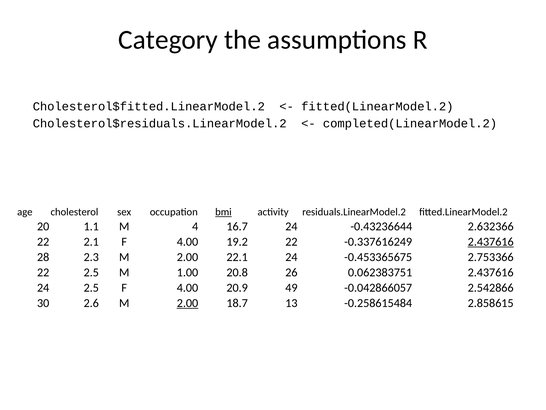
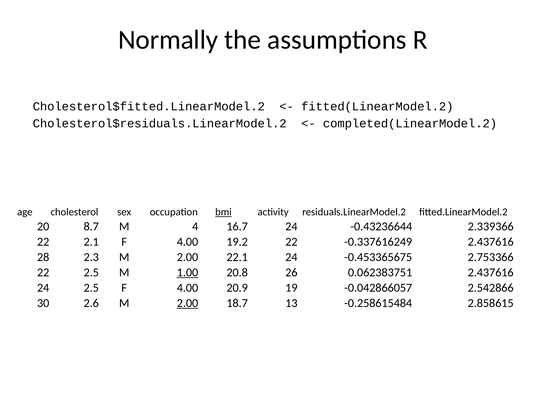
Category: Category -> Normally
1.1: 1.1 -> 8.7
2.632366: 2.632366 -> 2.339366
2.437616 at (491, 241) underline: present -> none
1.00 underline: none -> present
49: 49 -> 19
